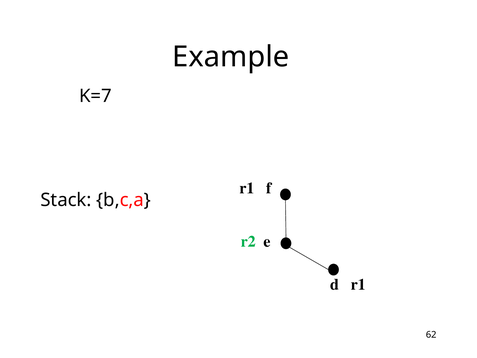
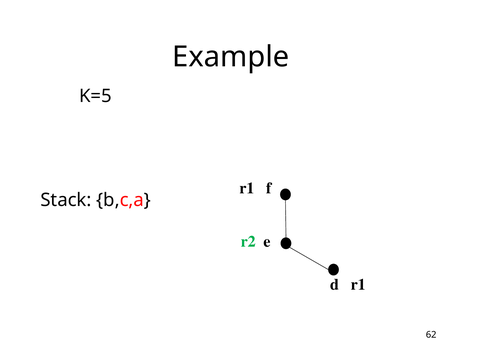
K=7: K=7 -> K=5
